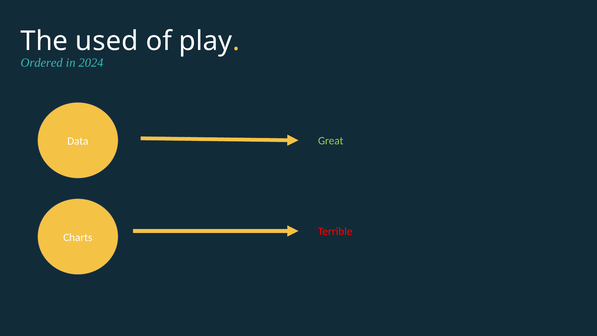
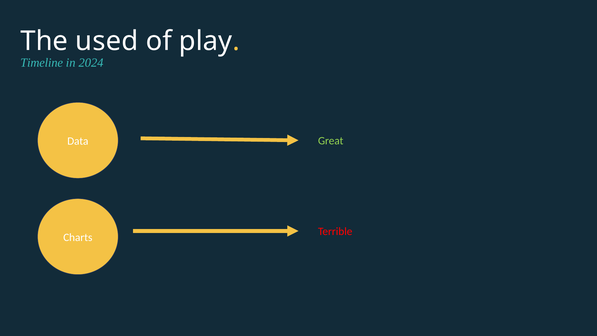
Ordered: Ordered -> Timeline
